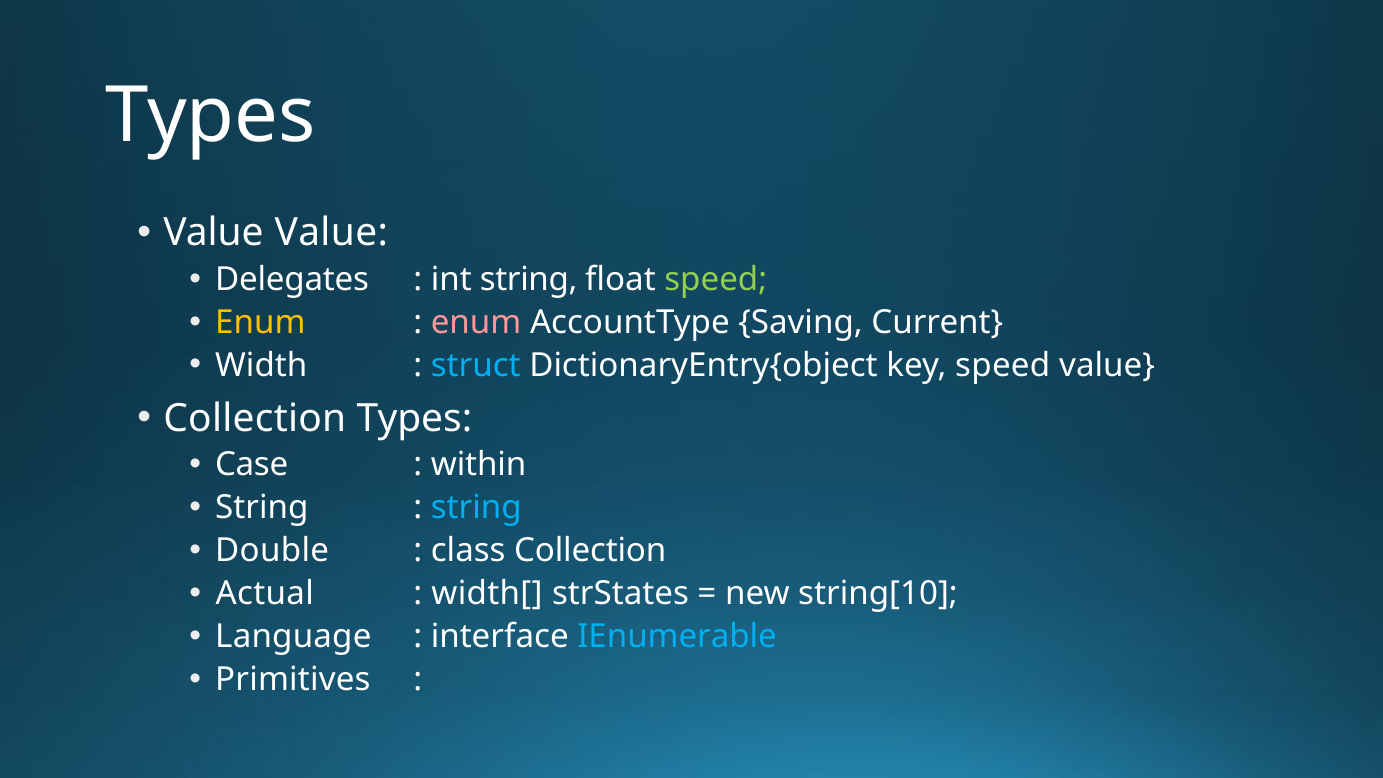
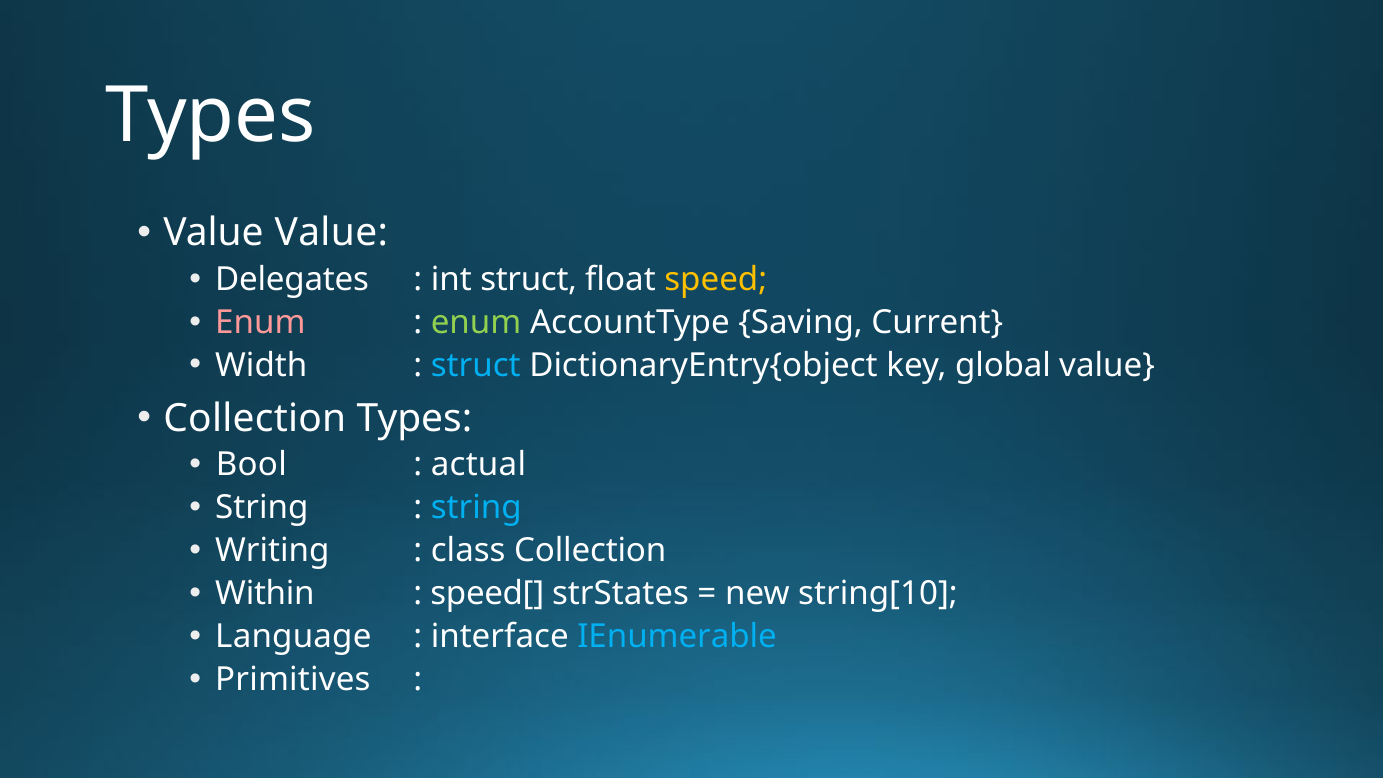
int string: string -> struct
speed at (716, 279) colour: light green -> yellow
Enum at (260, 322) colour: yellow -> pink
enum at (476, 322) colour: pink -> light green
key speed: speed -> global
Case: Case -> Bool
within: within -> actual
Double: Double -> Writing
Actual: Actual -> Within
width[: width[ -> speed[
